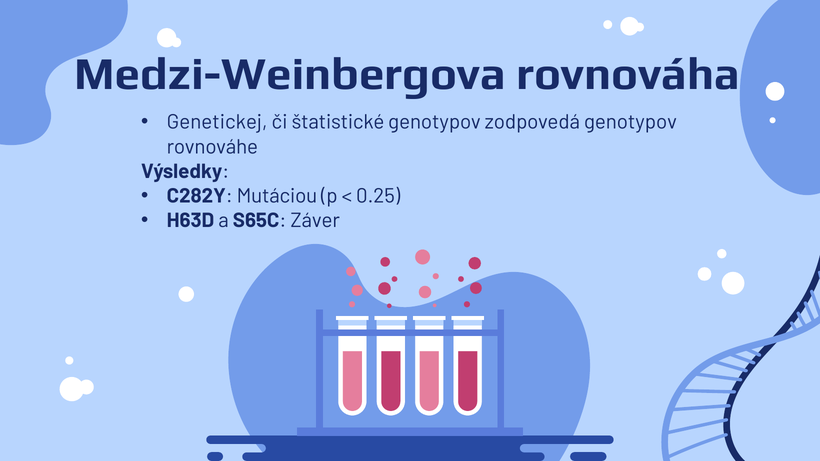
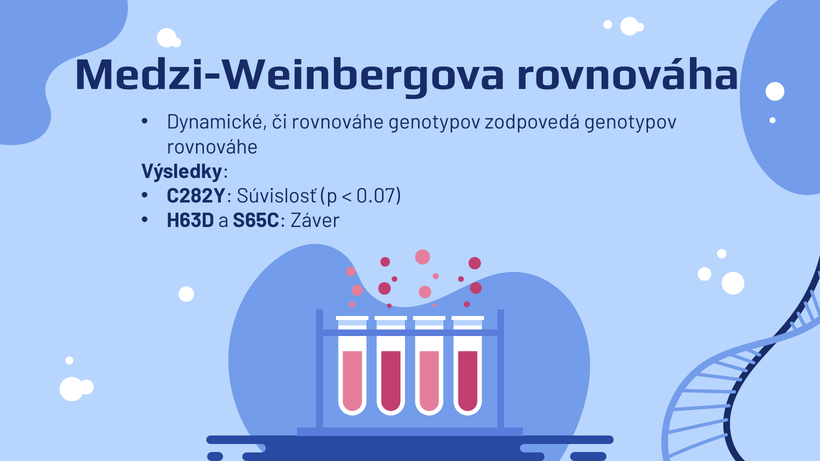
Genetickej: Genetickej -> Dynamické
či štatistické: štatistické -> rovnováhe
Mutáciou: Mutáciou -> Súvislosť
0.25: 0.25 -> 0.07
